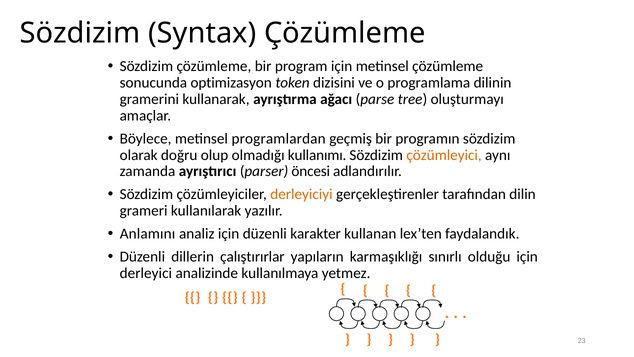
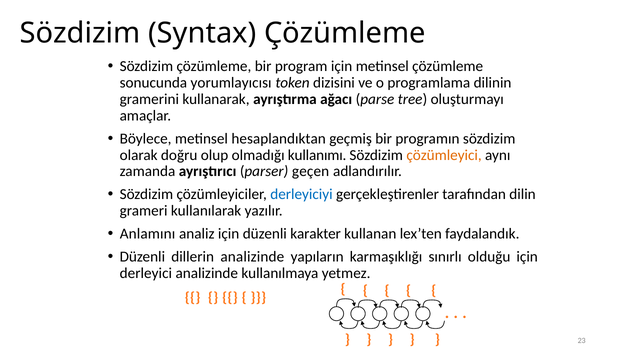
optimizasyon: optimizasyon -> yorumlayıcısı
programlardan: programlardan -> hesaplandıktan
öncesi: öncesi -> geçen
derleyiciyi colour: orange -> blue
dillerin çalıştırırlar: çalıştırırlar -> analizinde
